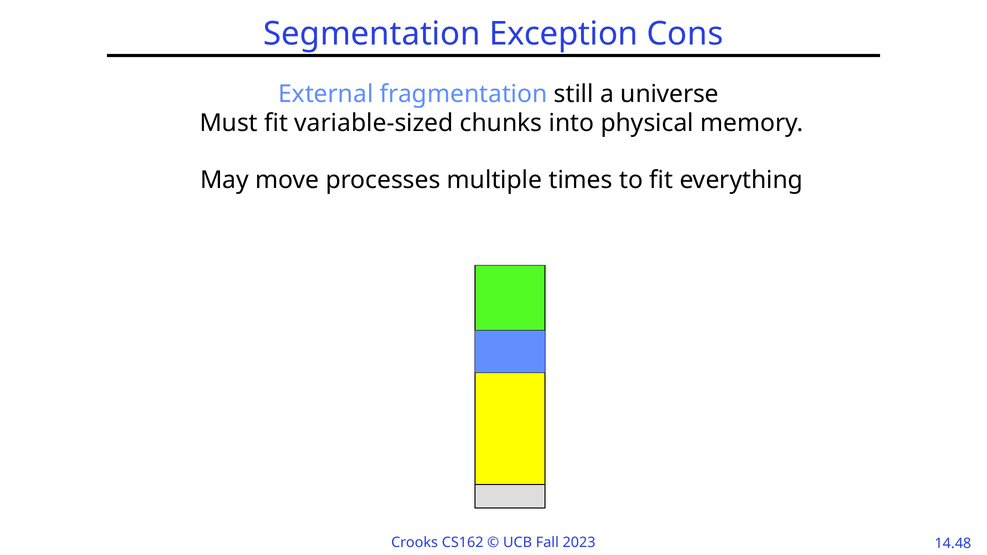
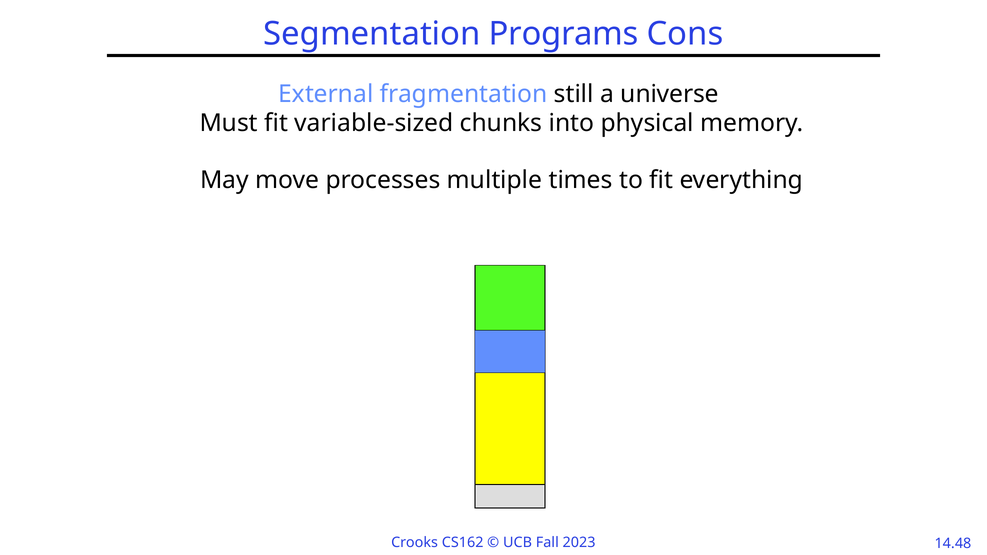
Exception: Exception -> Programs
